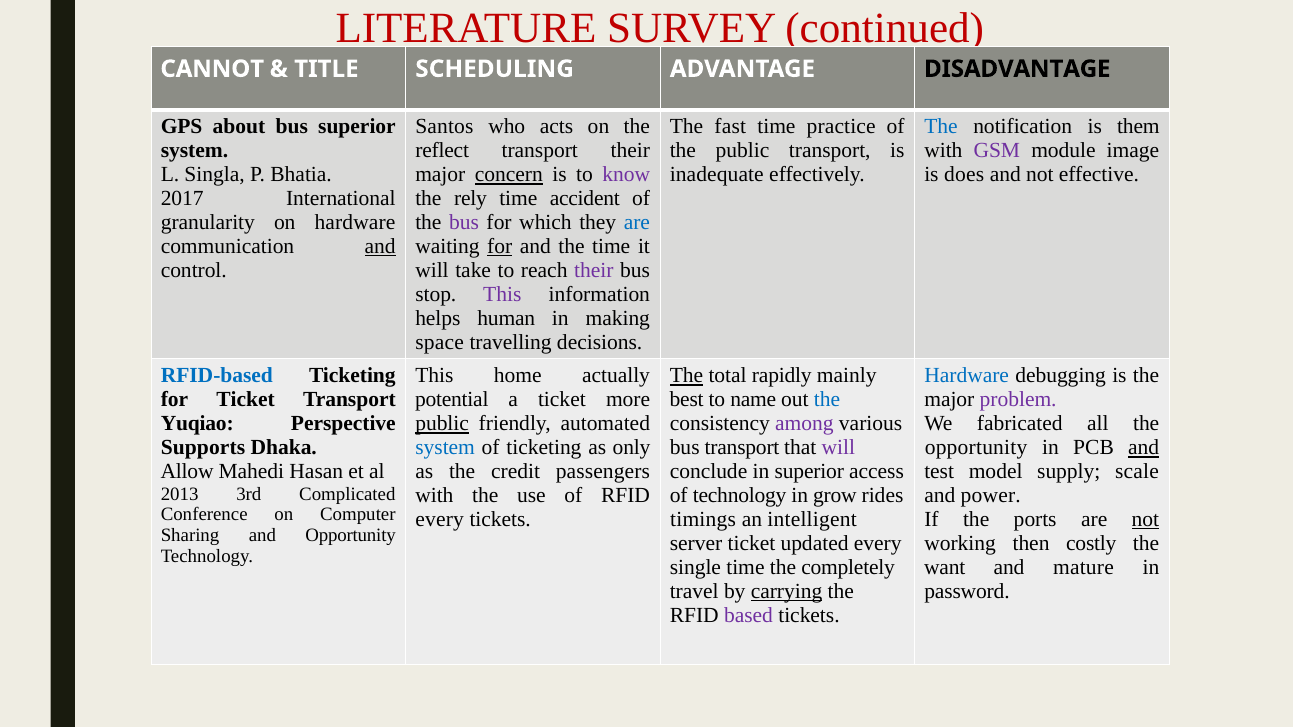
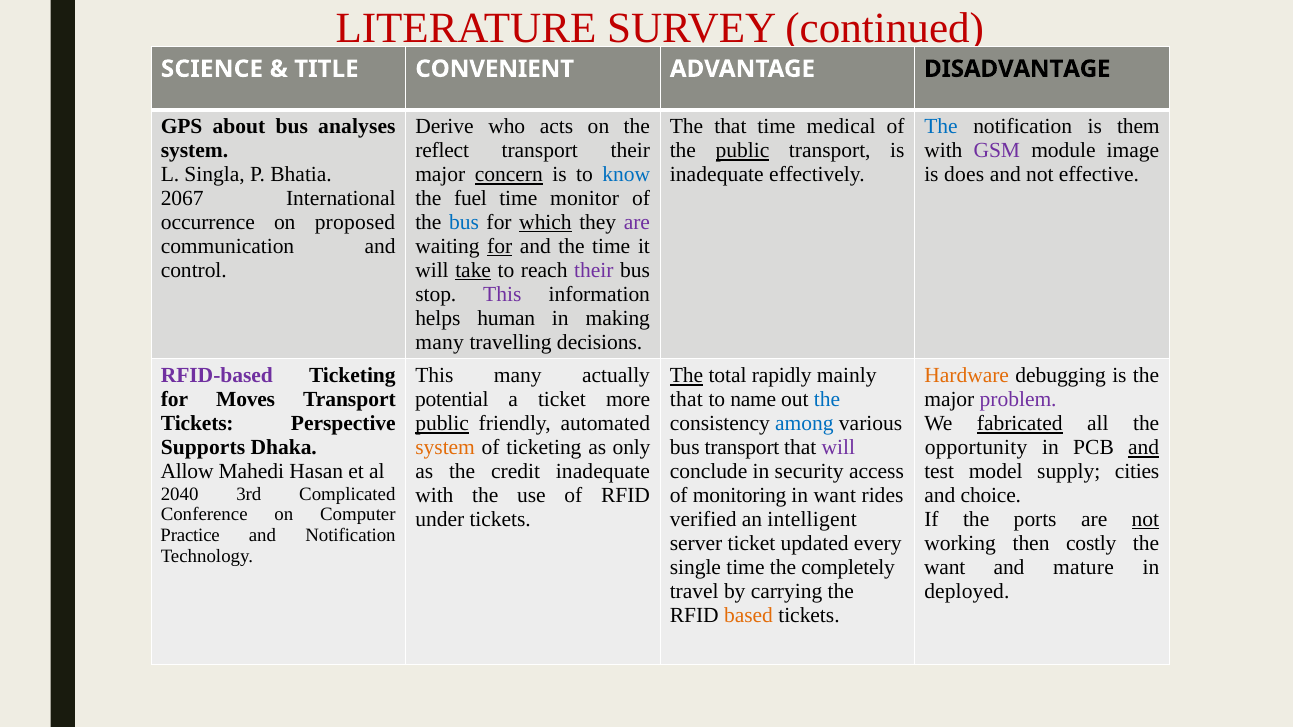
CANNOT: CANNOT -> SCIENCE
SCHEDULING: SCHEDULING -> CONVENIENT
bus superior: superior -> analyses
Santos: Santos -> Derive
The fast: fast -> that
practice: practice -> medical
public at (742, 151) underline: none -> present
know colour: purple -> blue
2017: 2017 -> 2067
rely: rely -> fuel
accident: accident -> monitor
granularity: granularity -> occurrence
on hardware: hardware -> proposed
bus at (464, 223) colour: purple -> blue
which underline: none -> present
are at (637, 223) colour: blue -> purple
and at (380, 247) underline: present -> none
take underline: none -> present
space at (440, 342): space -> many
RFID-based colour: blue -> purple
This home: home -> many
Hardware at (967, 376) colour: blue -> orange
for Ticket: Ticket -> Moves
best at (687, 400): best -> that
Yuqiao at (197, 424): Yuqiao -> Tickets
among colour: purple -> blue
fabricated underline: none -> present
system at (445, 448) colour: blue -> orange
credit passengers: passengers -> inadequate
in superior: superior -> security
scale: scale -> cities
2013: 2013 -> 2040
of technology: technology -> monitoring
in grow: grow -> want
power: power -> choice
every at (440, 520): every -> under
timings: timings -> verified
Sharing: Sharing -> Practice
and Opportunity: Opportunity -> Notification
carrying underline: present -> none
password: password -> deployed
based colour: purple -> orange
